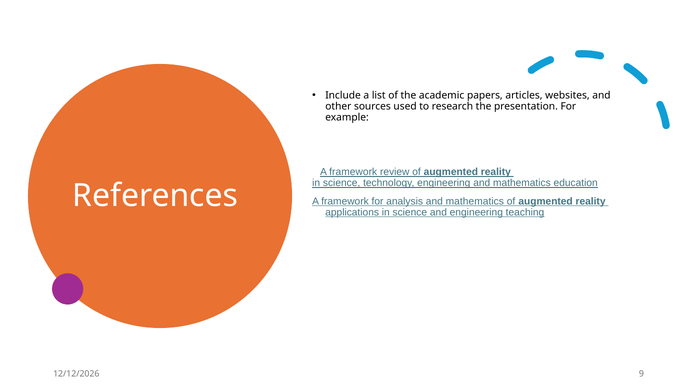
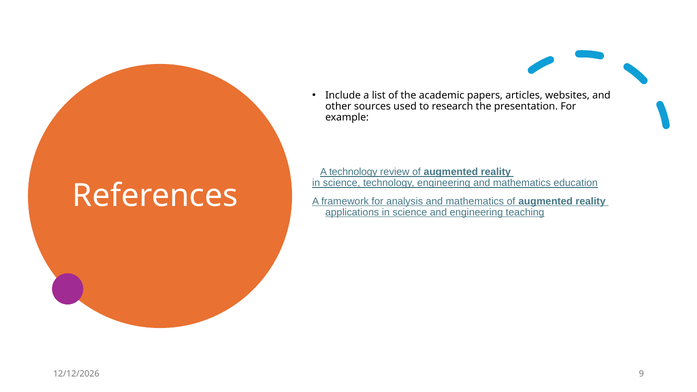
framework at (353, 172): framework -> technology
